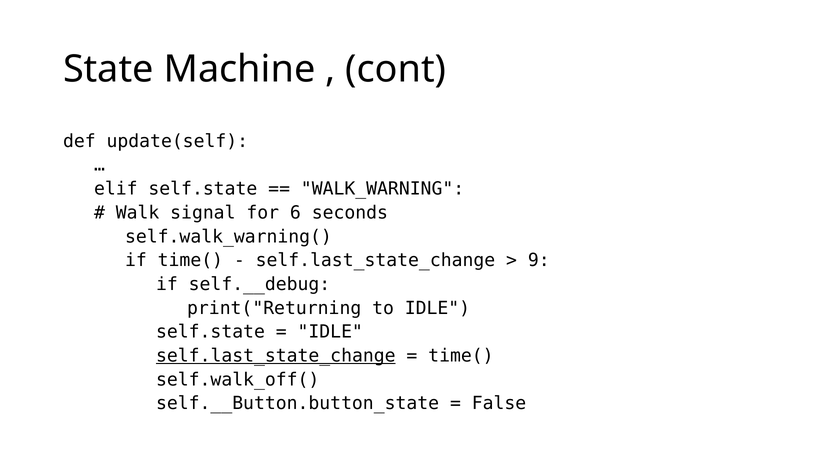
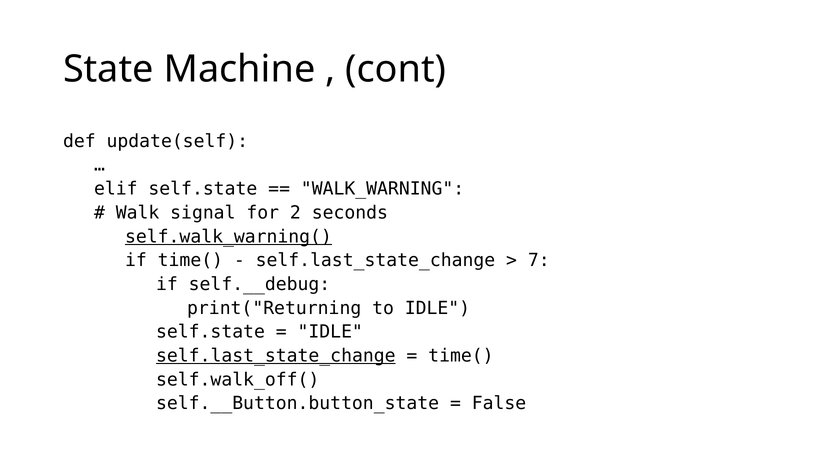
6: 6 -> 2
self.walk_warning( underline: none -> present
9: 9 -> 7
